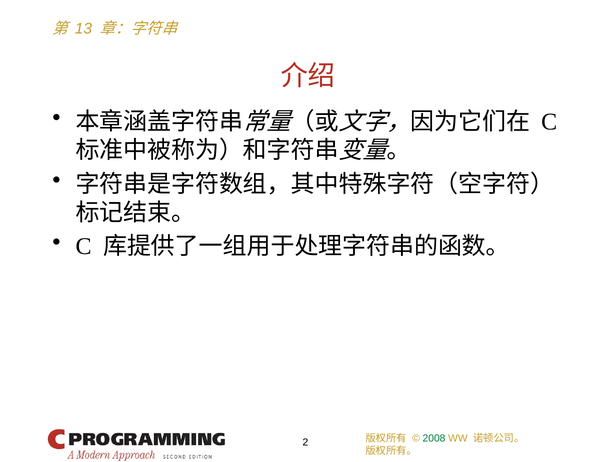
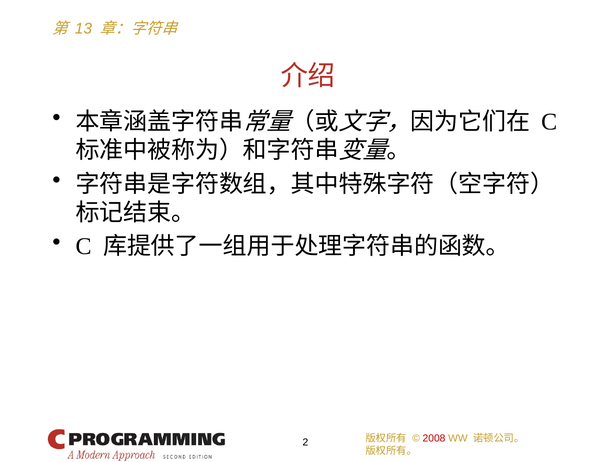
2008 colour: green -> red
